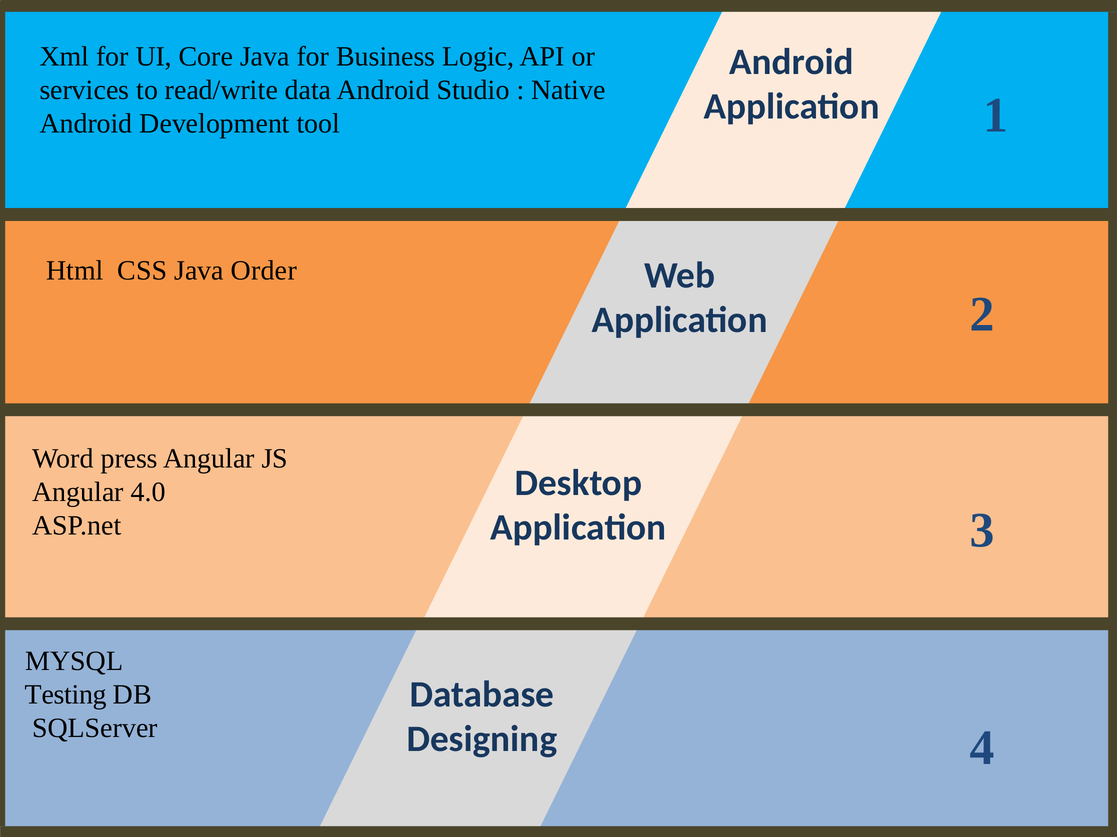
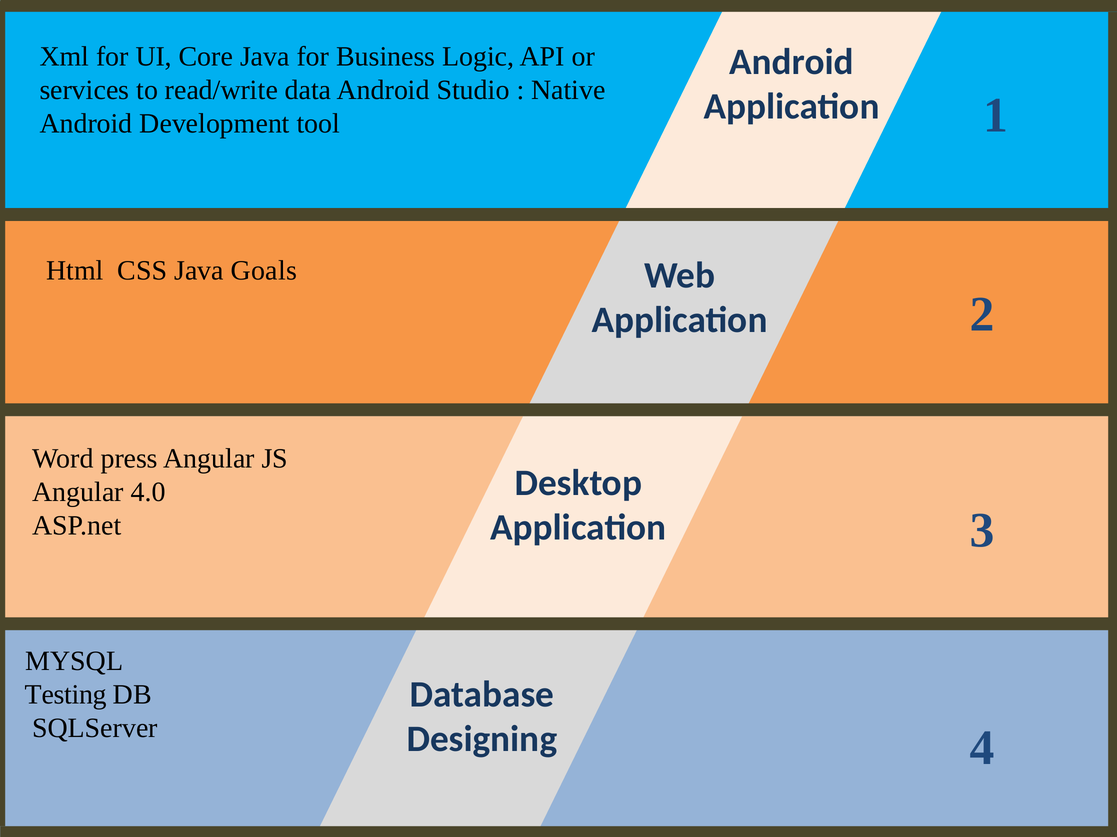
Order: Order -> Goals
